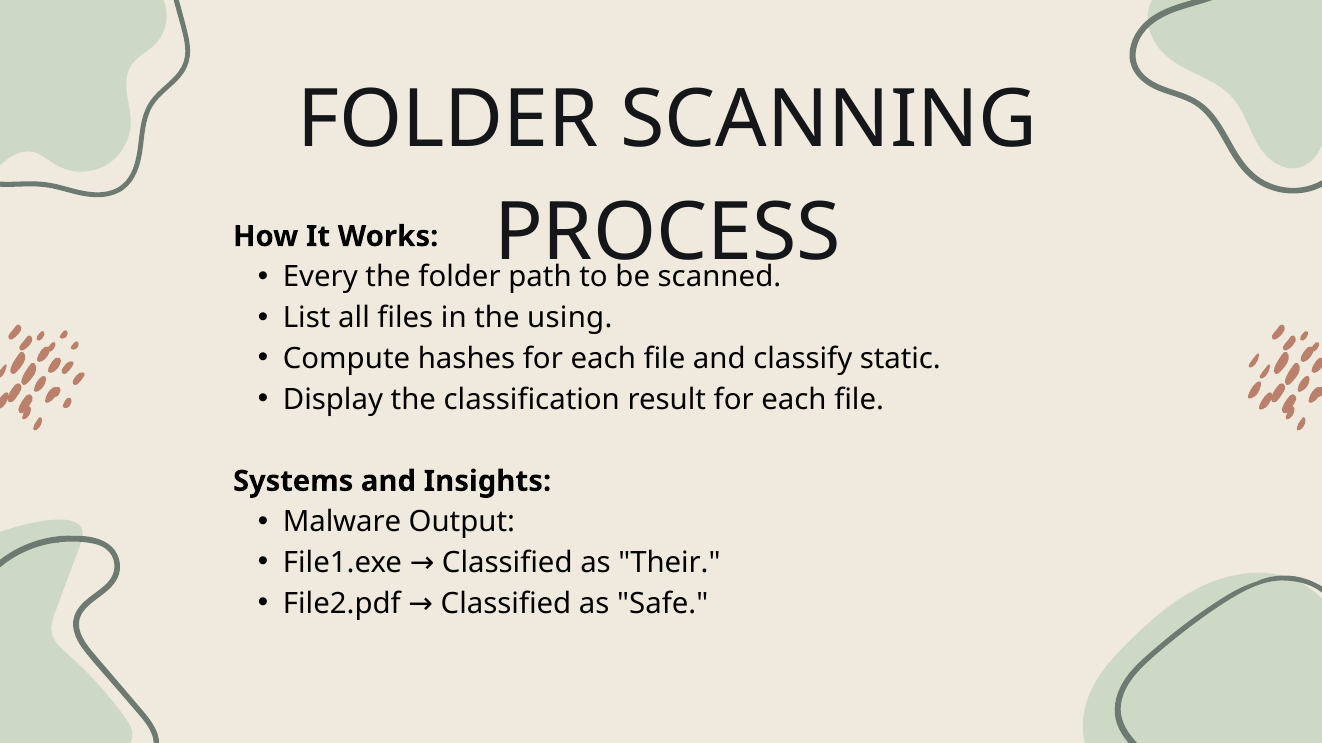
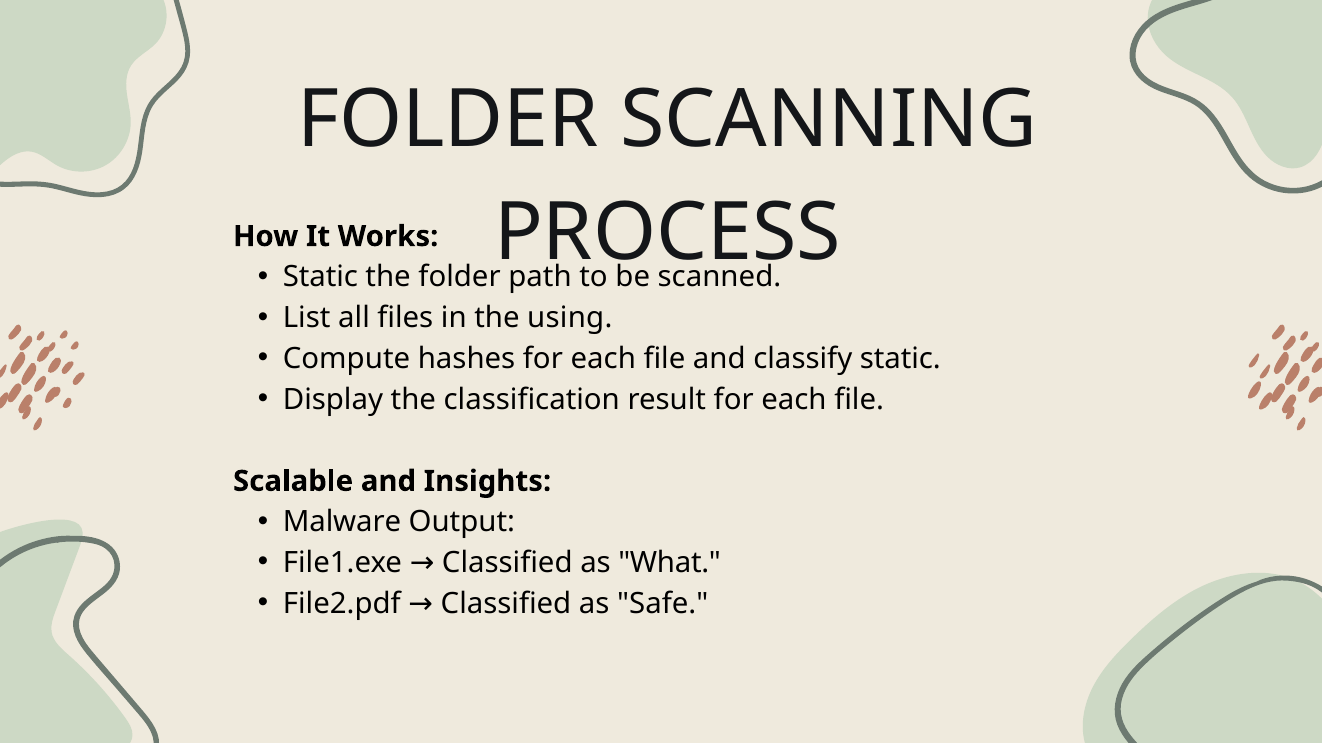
Every at (320, 277): Every -> Static
Systems: Systems -> Scalable
Their: Their -> What
